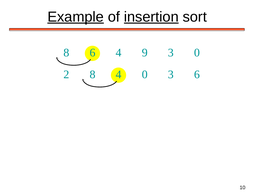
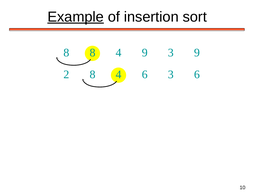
insertion underline: present -> none
8 6: 6 -> 8
3 0: 0 -> 9
4 0: 0 -> 6
